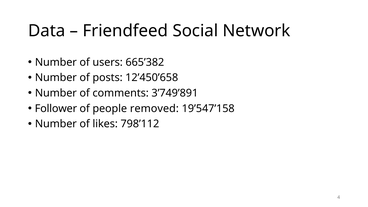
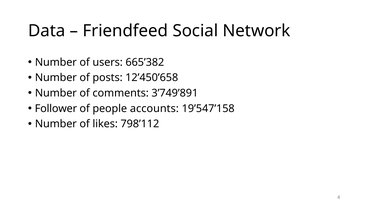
removed: removed -> accounts
